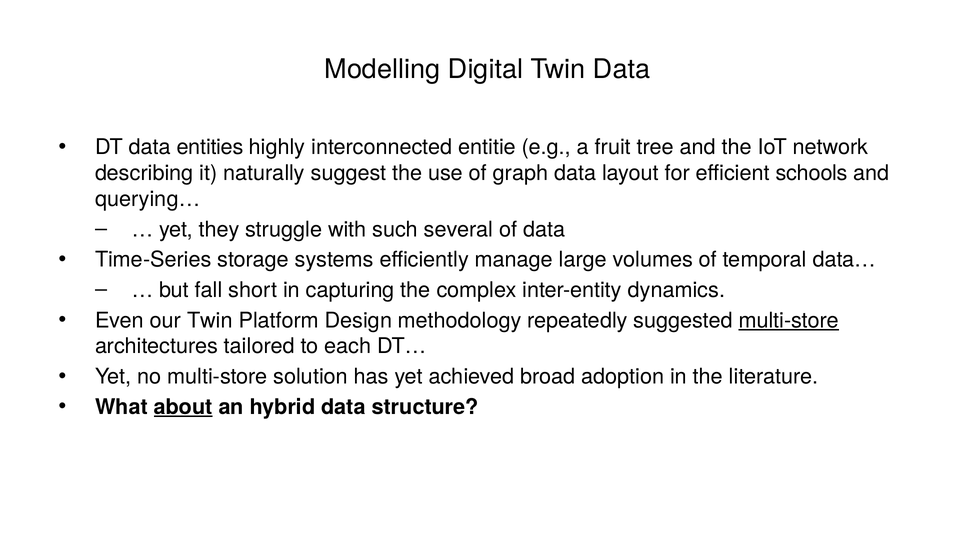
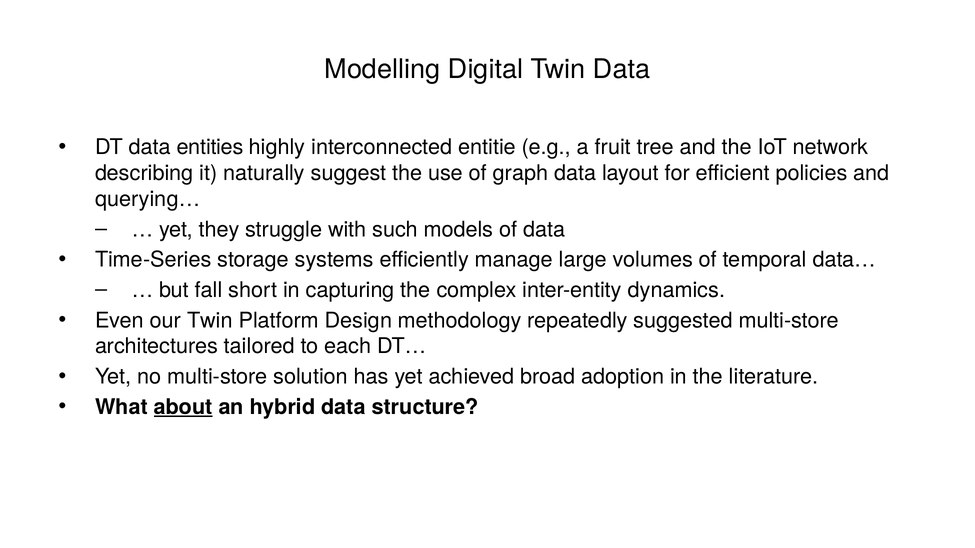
schools: schools -> policies
several: several -> models
multi-store at (789, 321) underline: present -> none
